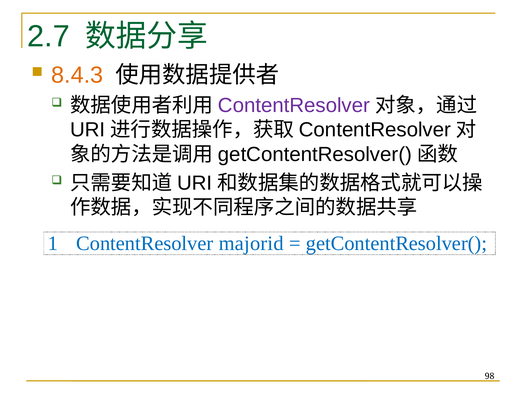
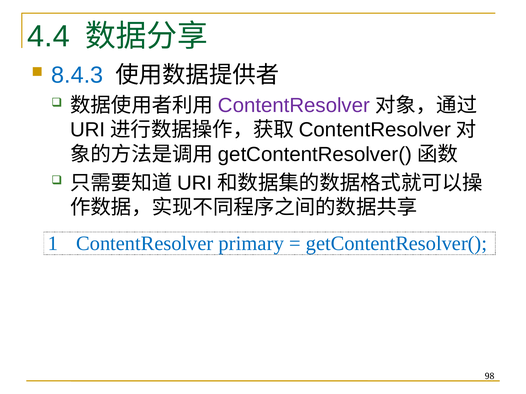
2.7: 2.7 -> 4.4
8.4.3 colour: orange -> blue
majorid: majorid -> primary
